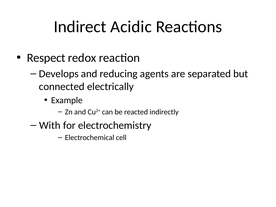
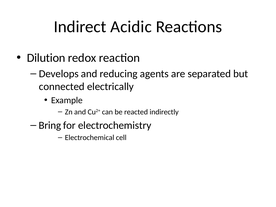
Respect: Respect -> Dilution
With: With -> Bring
